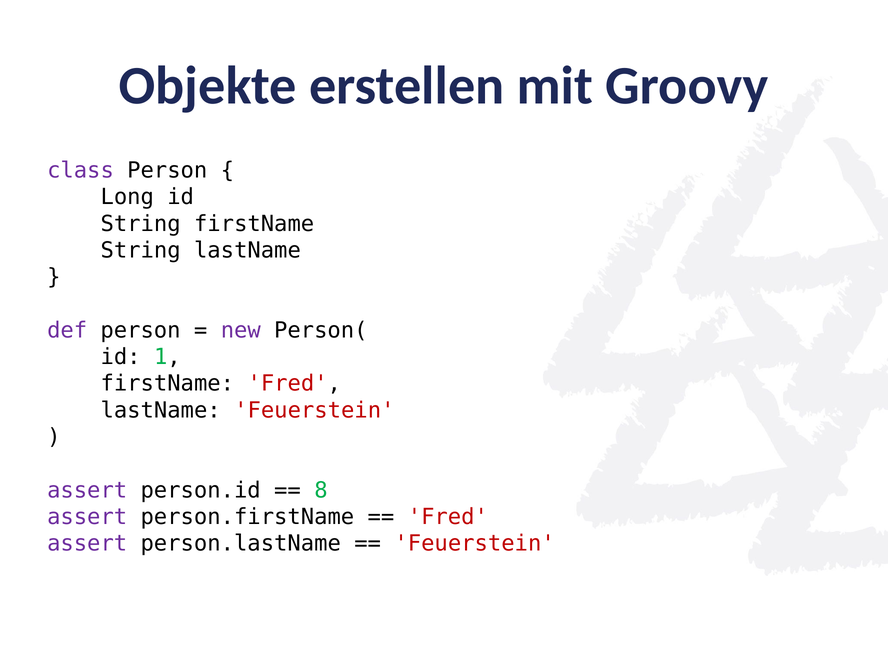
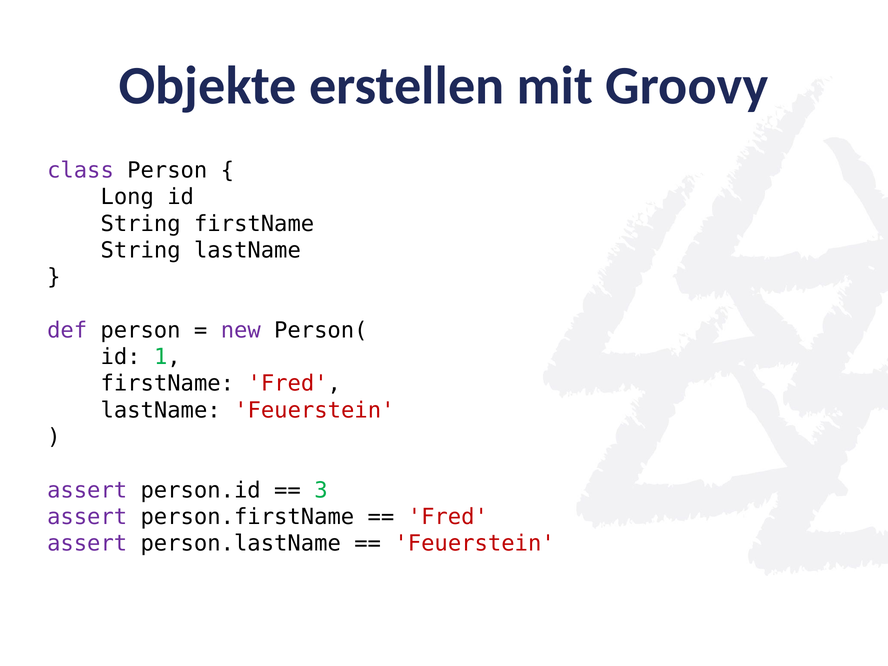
8: 8 -> 3
